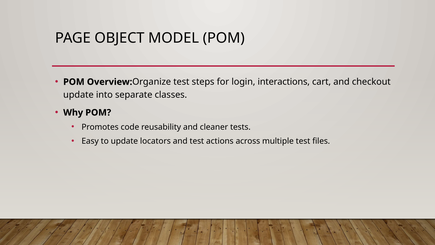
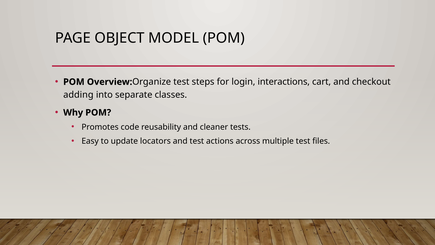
update at (78, 95): update -> adding
